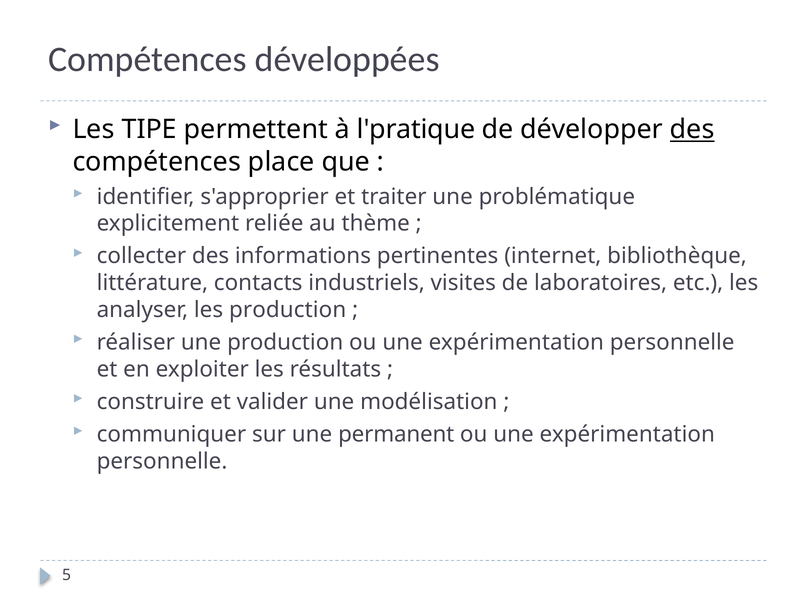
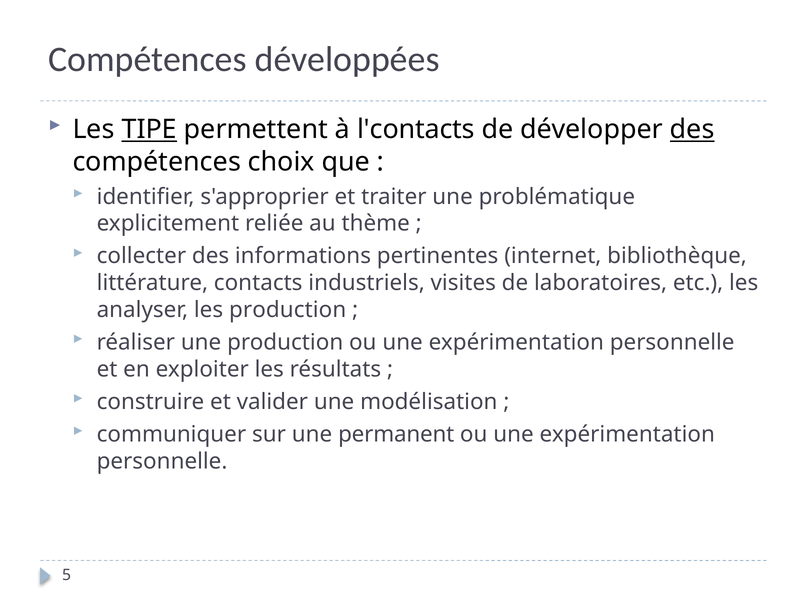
TIPE underline: none -> present
l'pratique: l'pratique -> l'contacts
place: place -> choix
